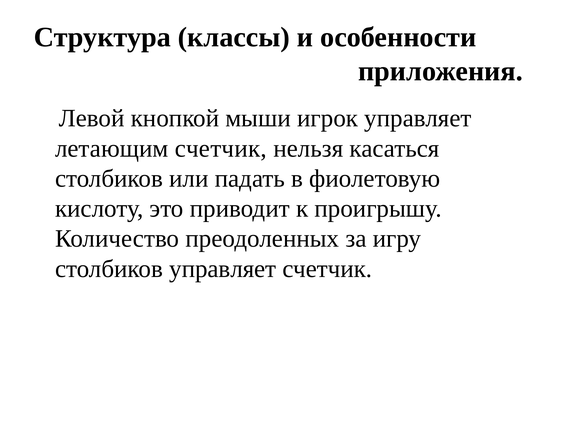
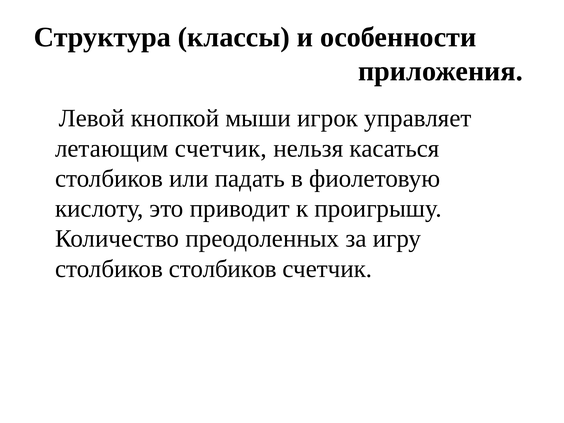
столбиков управляет: управляет -> столбиков
